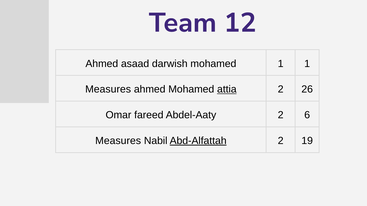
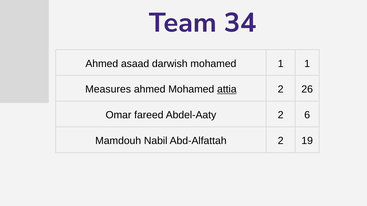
12: 12 -> 34
Measures at (118, 141): Measures -> Mamdouh
Abd-Alfattah underline: present -> none
